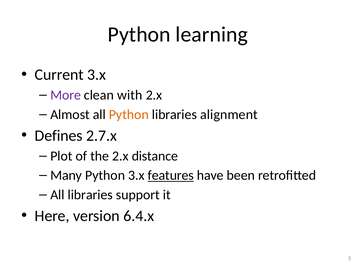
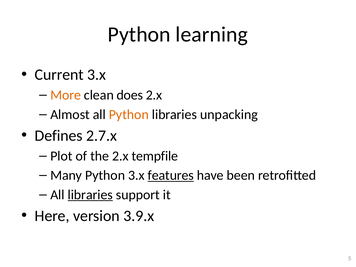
More colour: purple -> orange
with: with -> does
alignment: alignment -> unpacking
distance: distance -> tempfile
libraries at (90, 195) underline: none -> present
6.4.x: 6.4.x -> 3.9.x
